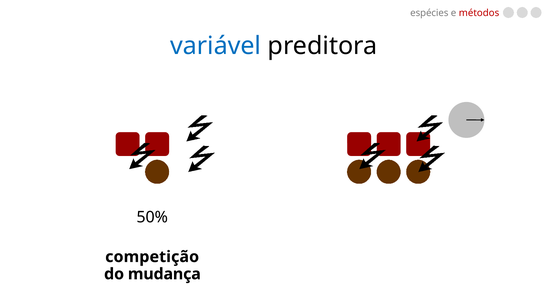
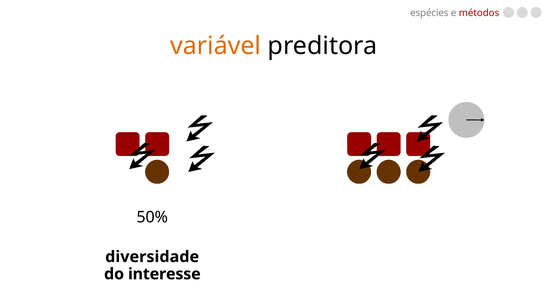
variável colour: blue -> orange
competição: competição -> diversidade
mudança: mudança -> interesse
